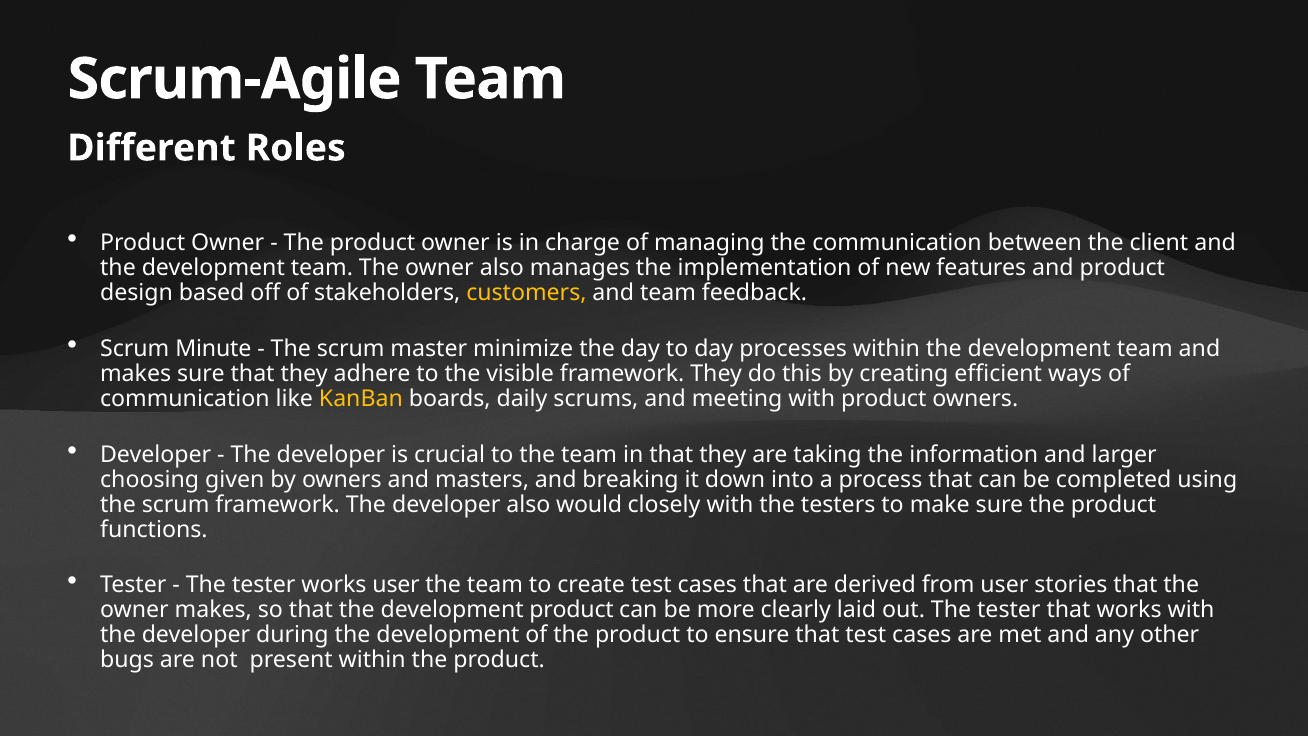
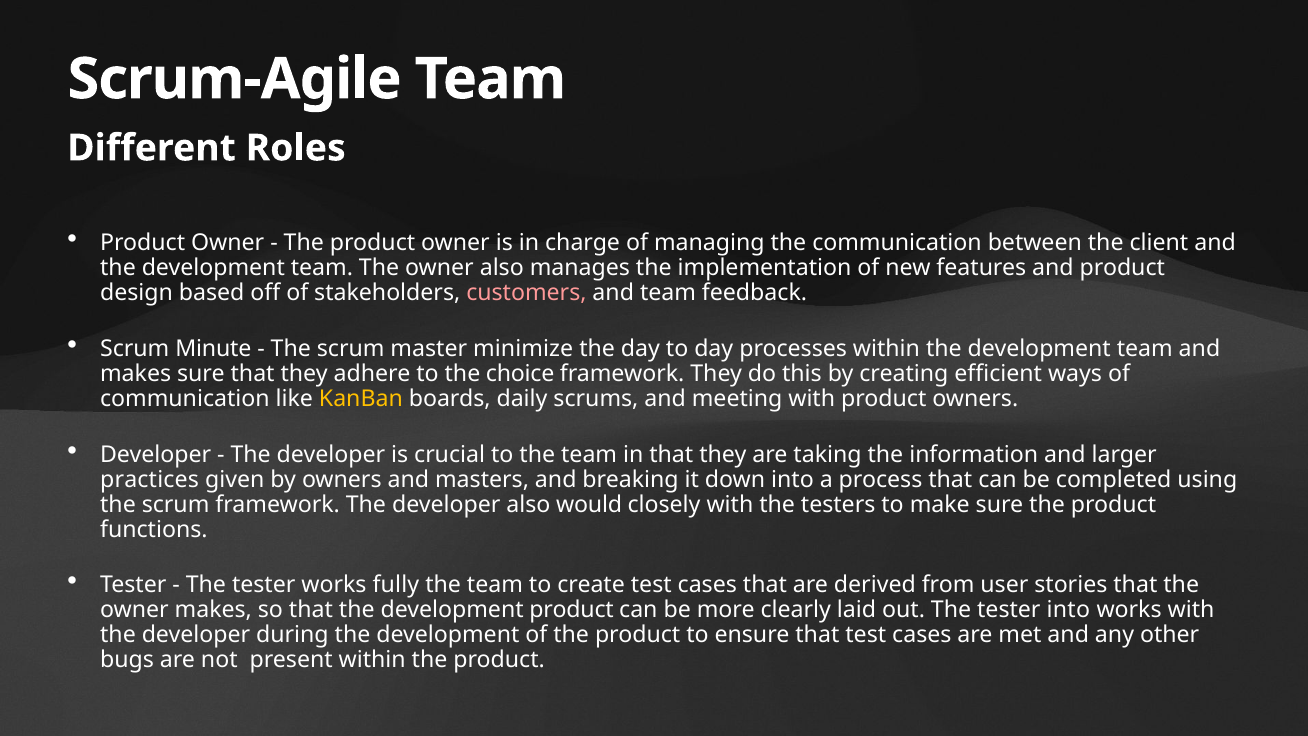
customers colour: yellow -> pink
visible: visible -> choice
choosing: choosing -> practices
works user: user -> fully
tester that: that -> into
